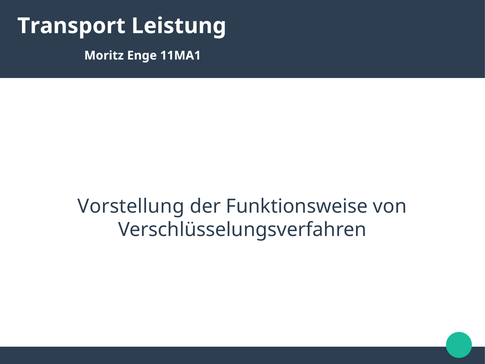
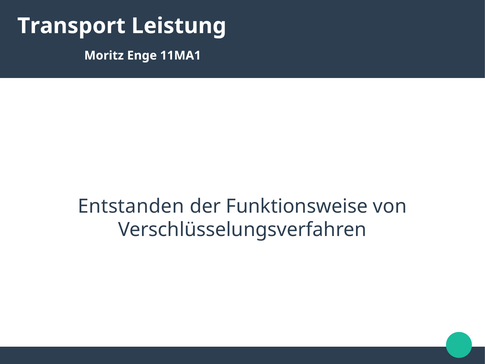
Vorstellung: Vorstellung -> Entstanden
